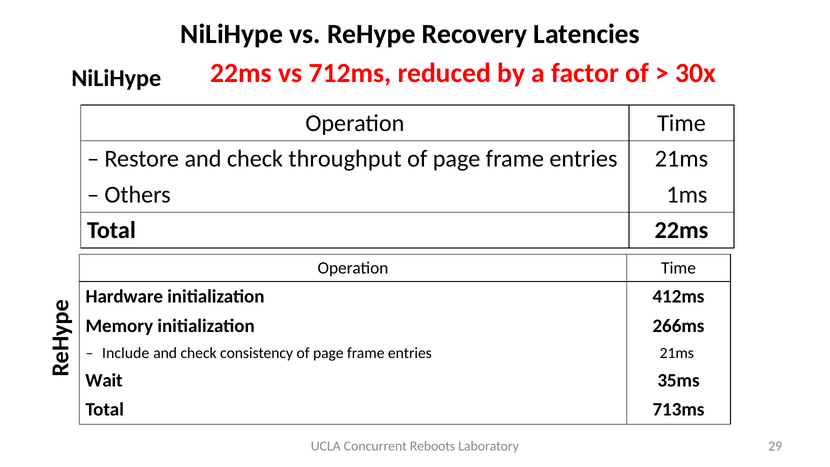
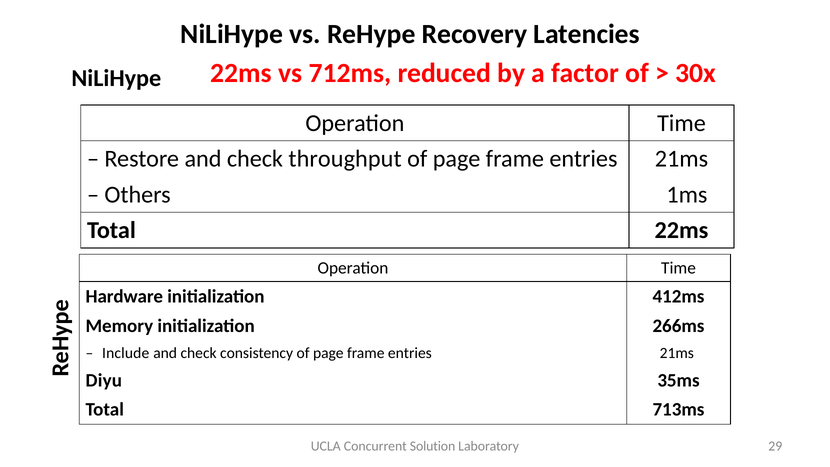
Wait: Wait -> Diyu
Reboots: Reboots -> Solution
